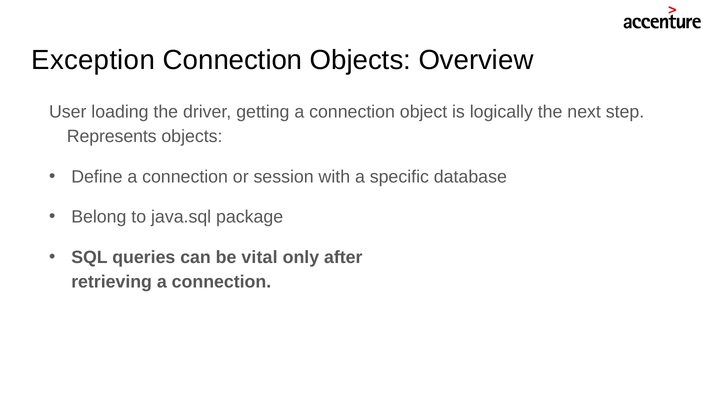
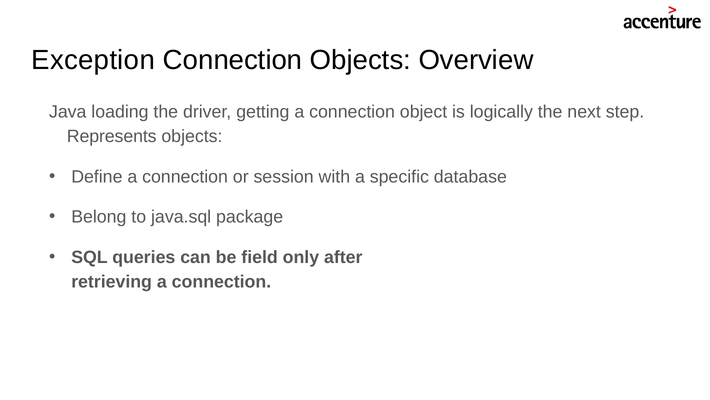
User: User -> Java
vital: vital -> field
